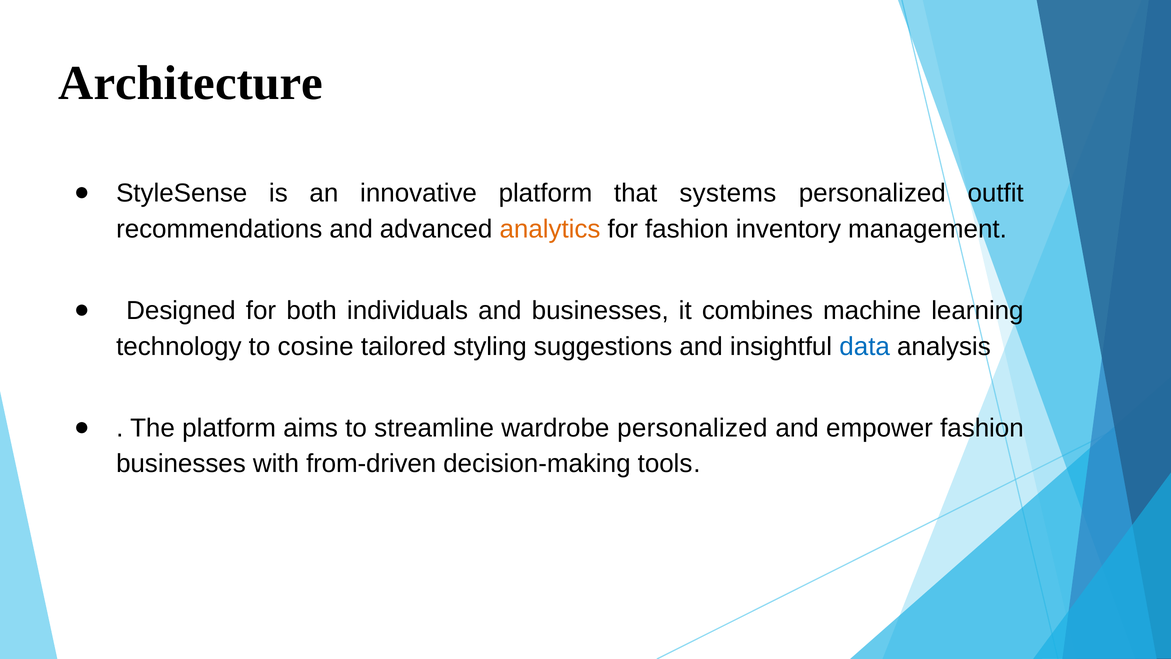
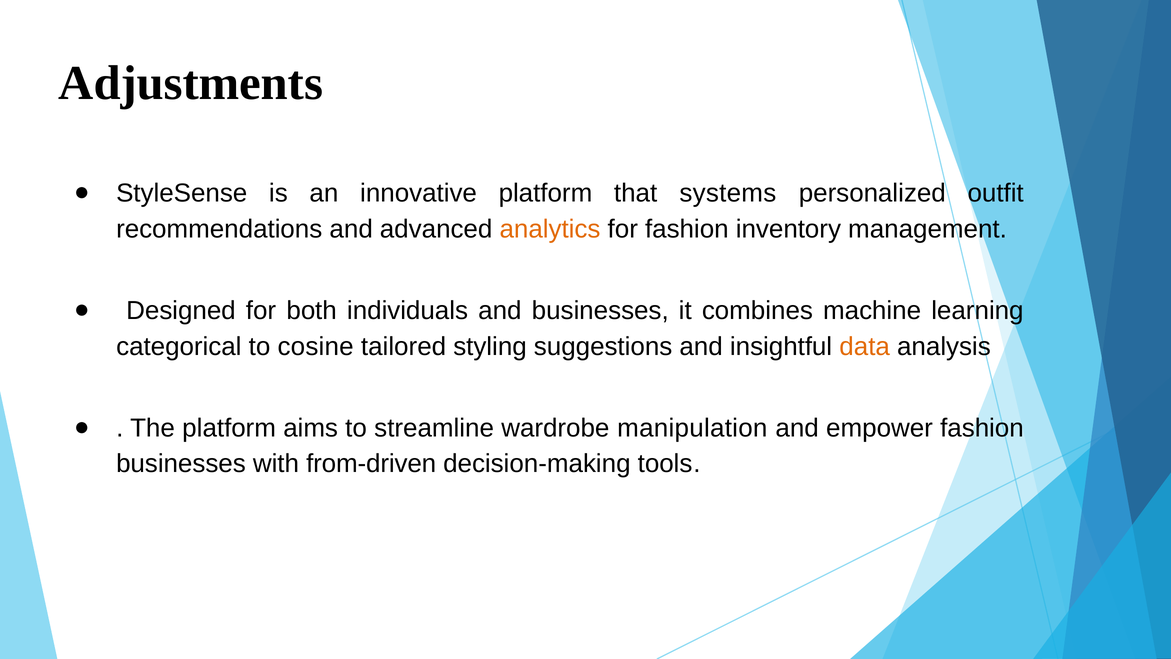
Architecture: Architecture -> Adjustments
technology: technology -> categorical
data colour: blue -> orange
wardrobe personalized: personalized -> manipulation
